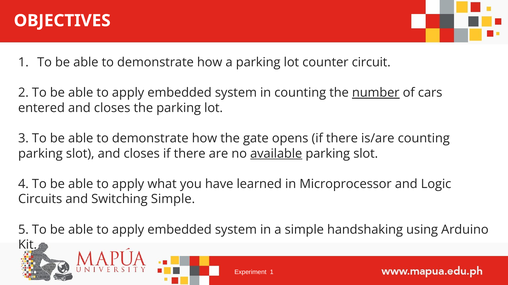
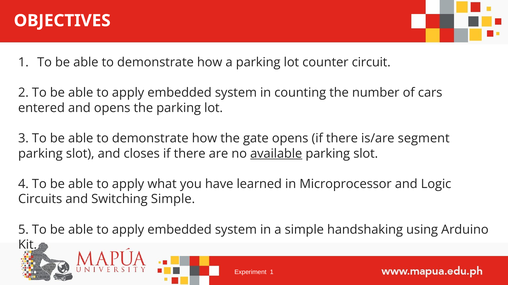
number underline: present -> none
entered and closes: closes -> opens
is/are counting: counting -> segment
